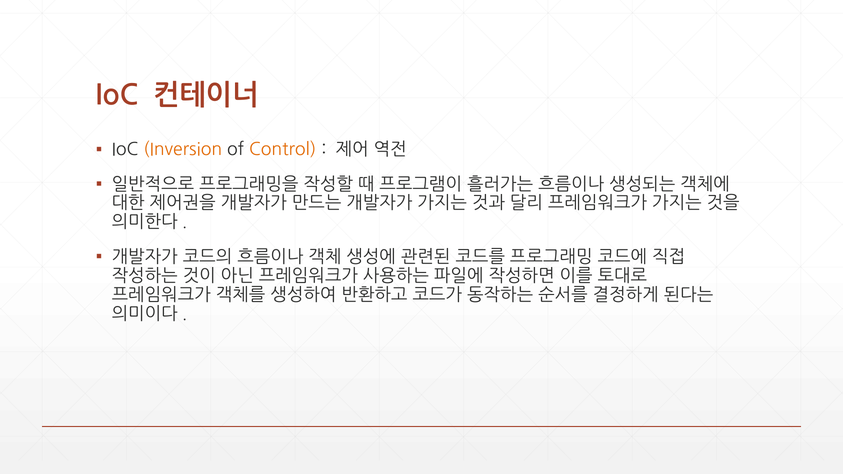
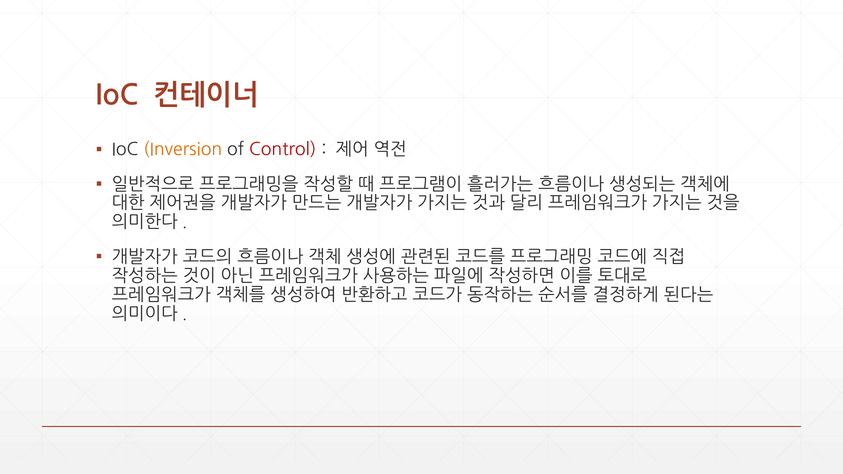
Control colour: orange -> red
